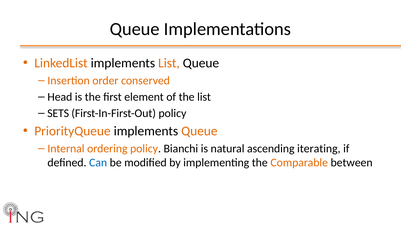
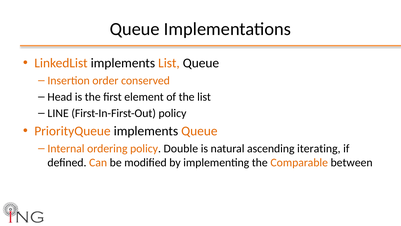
SETS: SETS -> LINE
Bianchi: Bianchi -> Double
Can colour: blue -> orange
